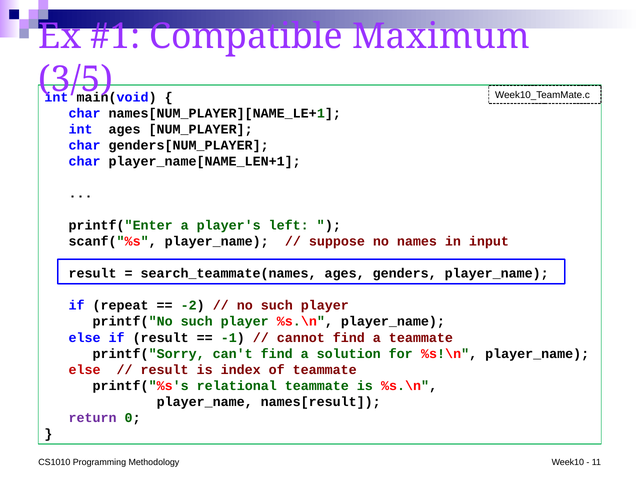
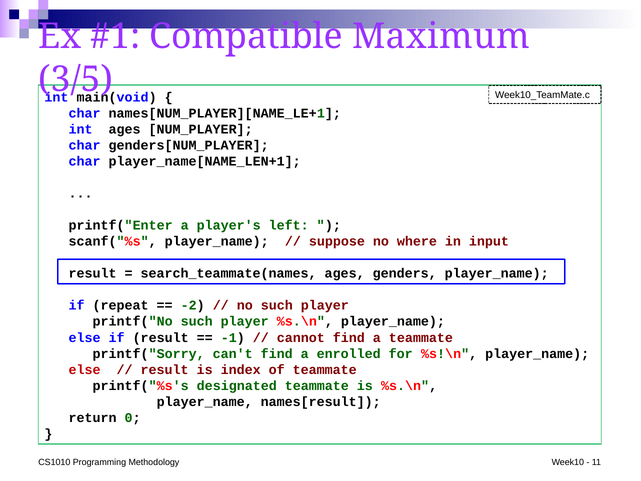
names: names -> where
solution: solution -> enrolled
relational: relational -> designated
return colour: purple -> black
